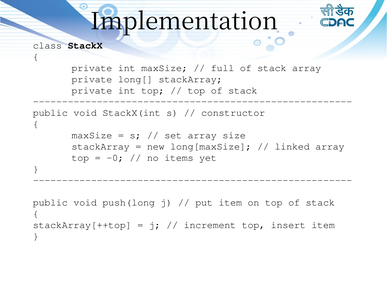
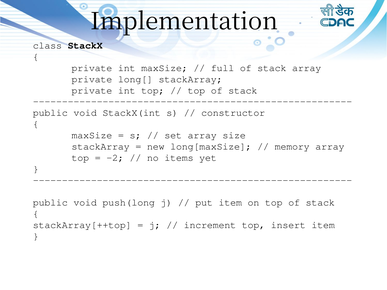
linked: linked -> memory
-0: -0 -> -2
